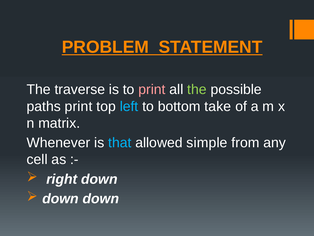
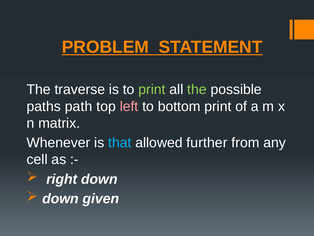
print at (152, 89) colour: pink -> light green
paths print: print -> path
left colour: light blue -> pink
bottom take: take -> print
simple: simple -> further
down down: down -> given
